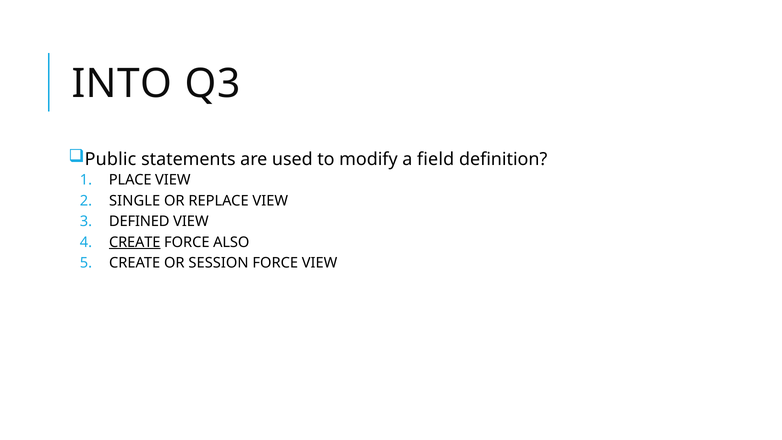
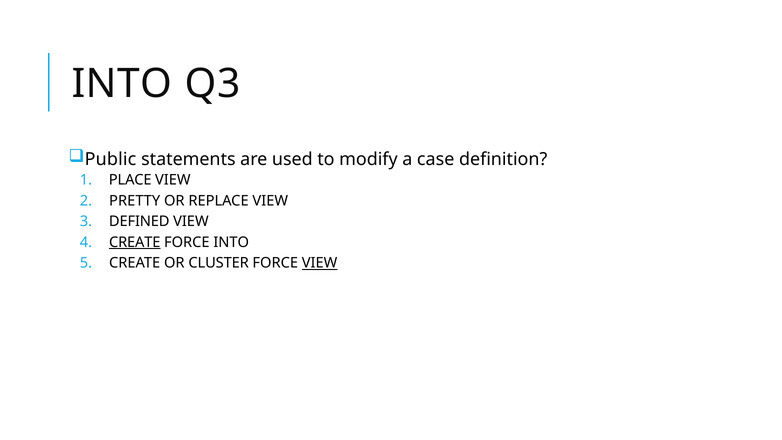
field: field -> case
SINGLE: SINGLE -> PRETTY
FORCE ALSO: ALSO -> INTO
SESSION: SESSION -> CLUSTER
VIEW at (320, 263) underline: none -> present
